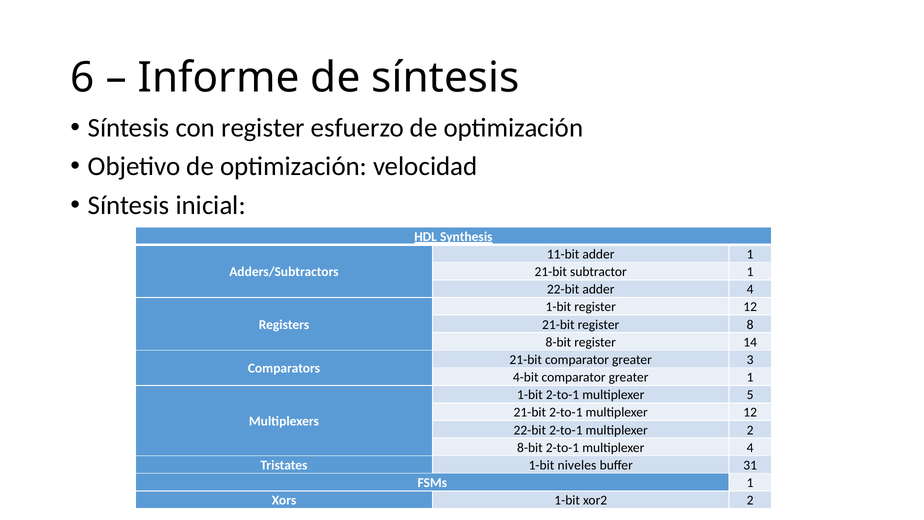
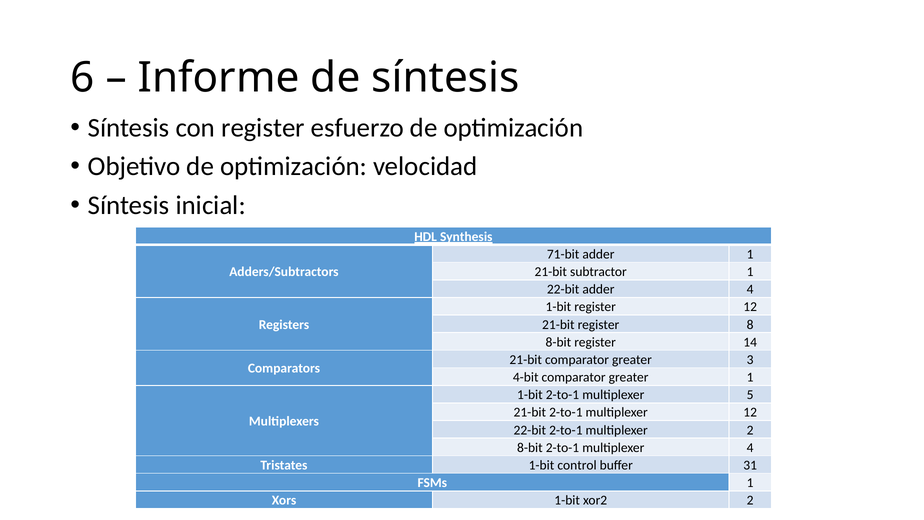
11-bit: 11-bit -> 71-bit
niveles: niveles -> control
